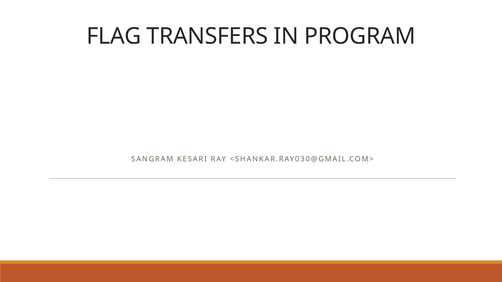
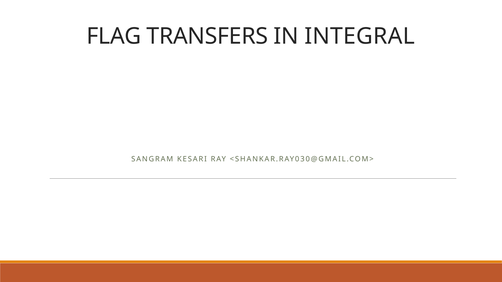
PROGRAM: PROGRAM -> INTEGRAL
